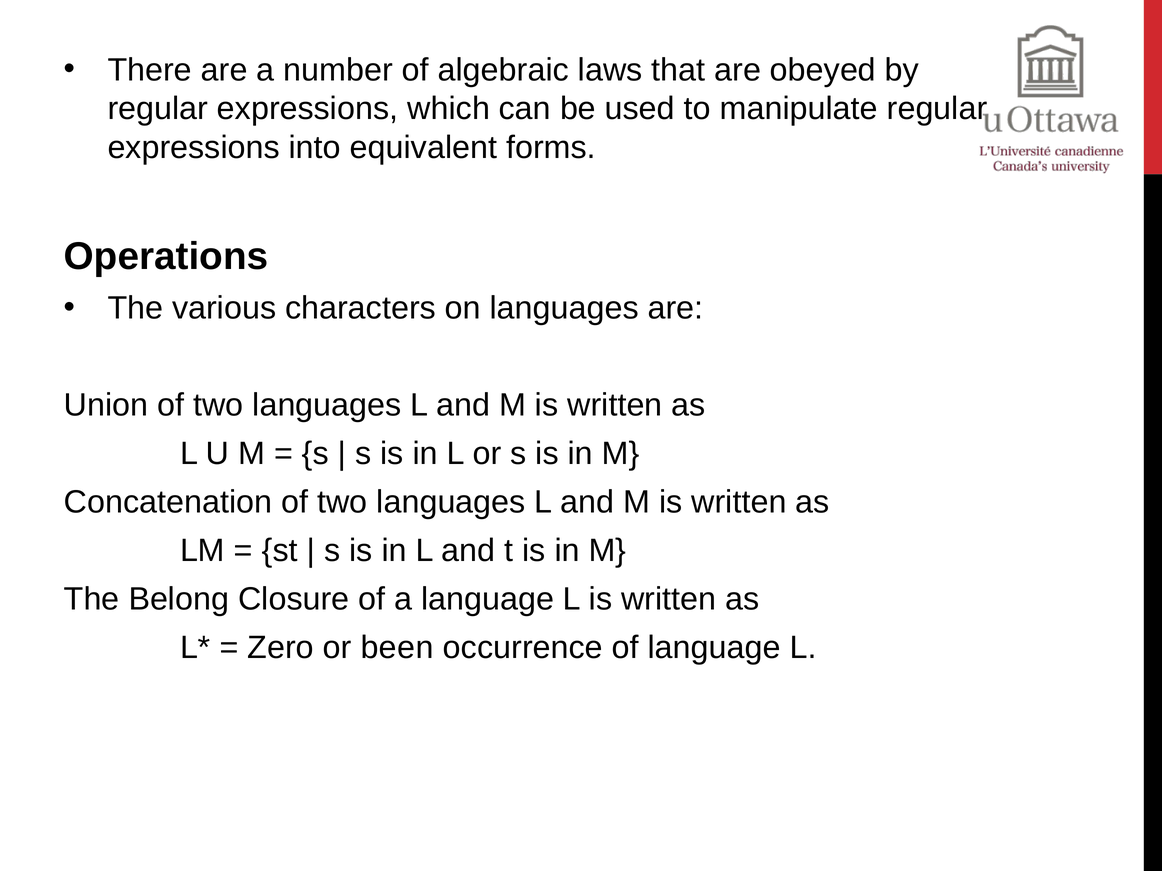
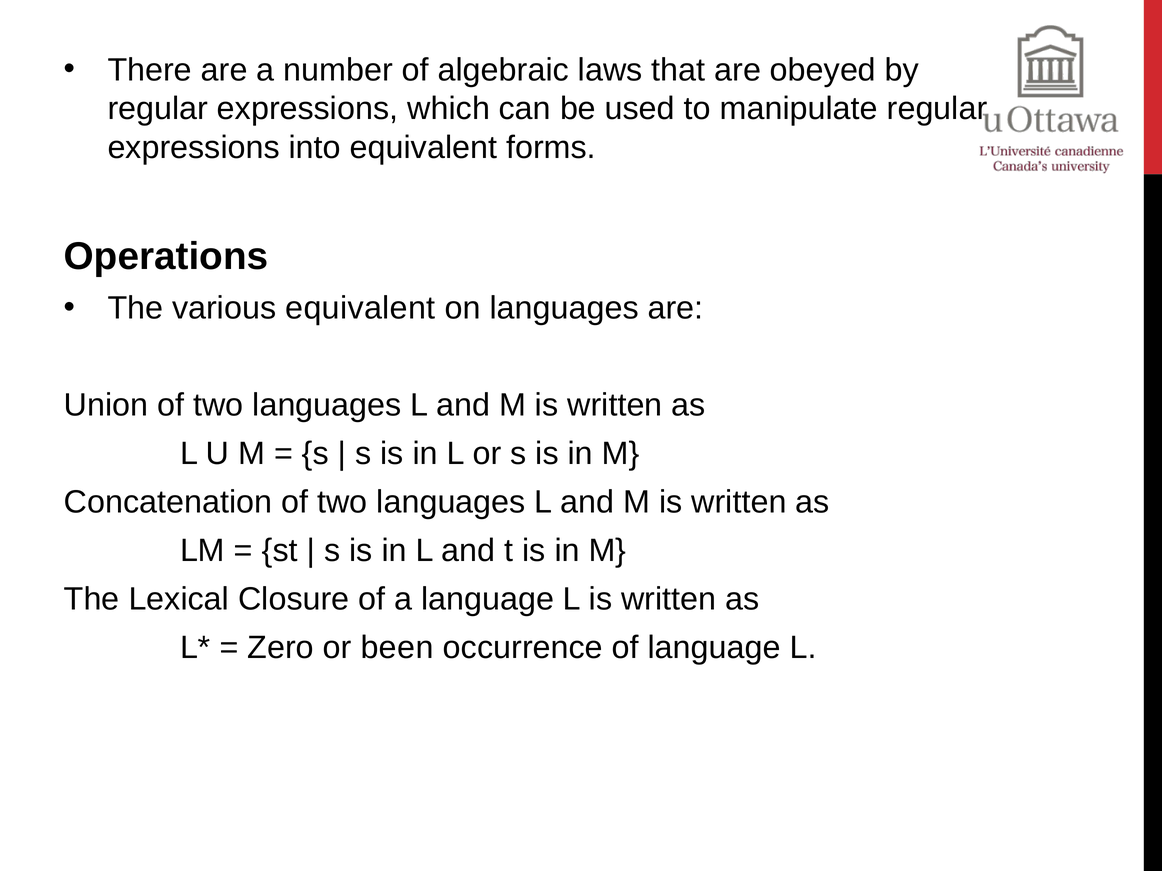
various characters: characters -> equivalent
Belong: Belong -> Lexical
